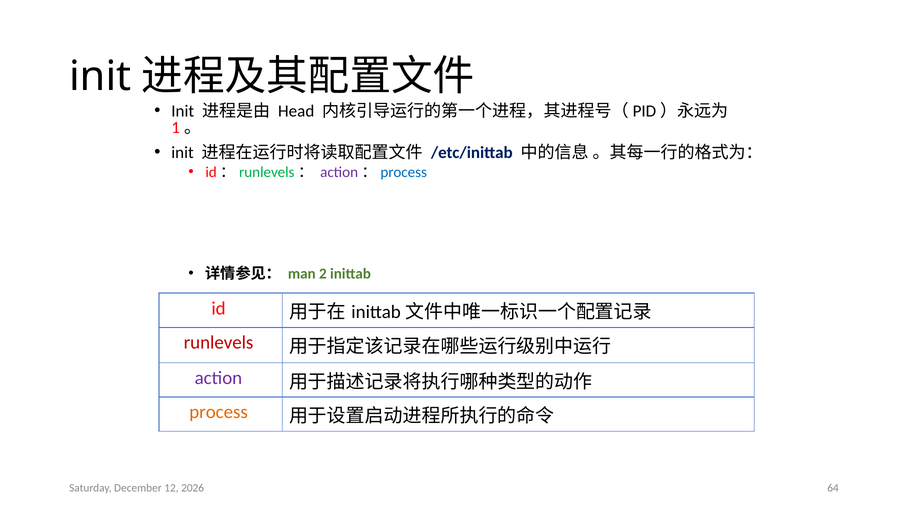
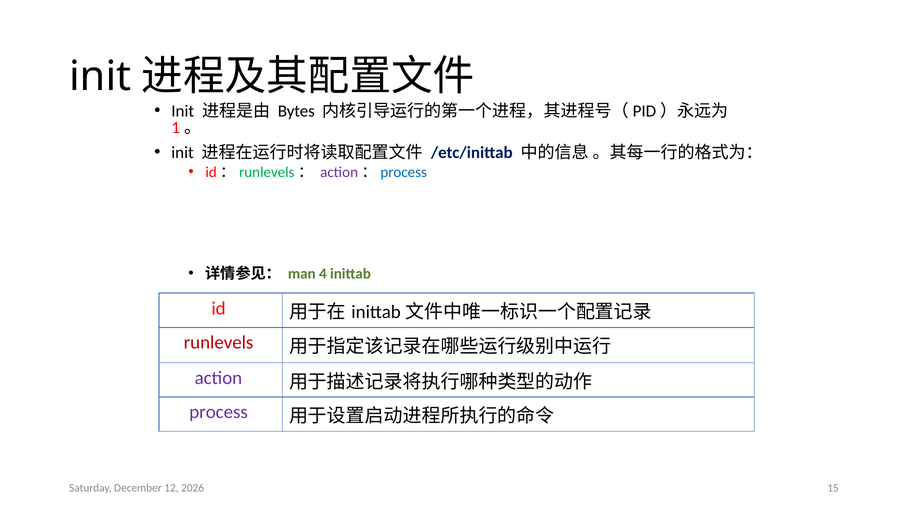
Head: Head -> Bytes
2: 2 -> 4
process colour: orange -> purple
64: 64 -> 15
